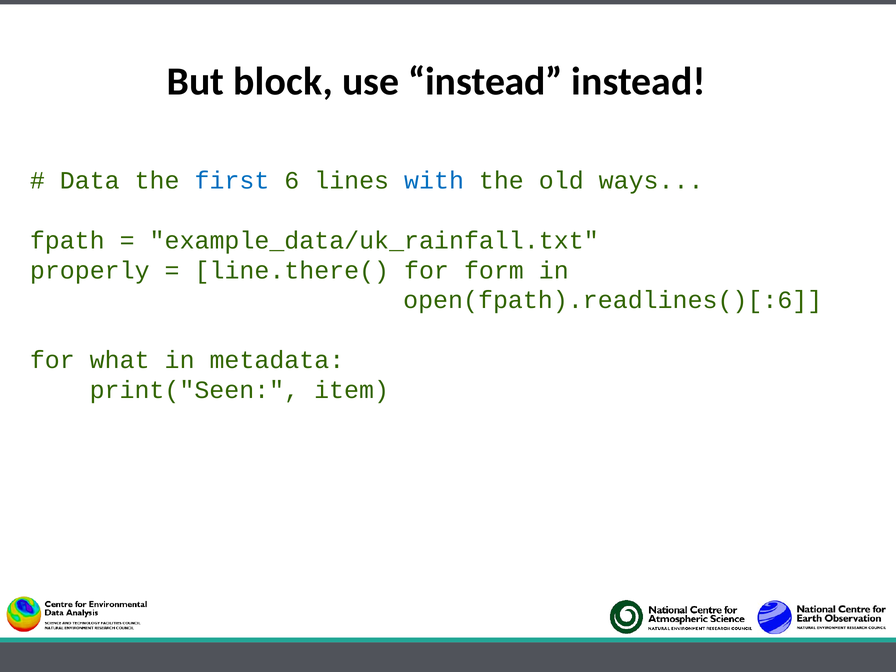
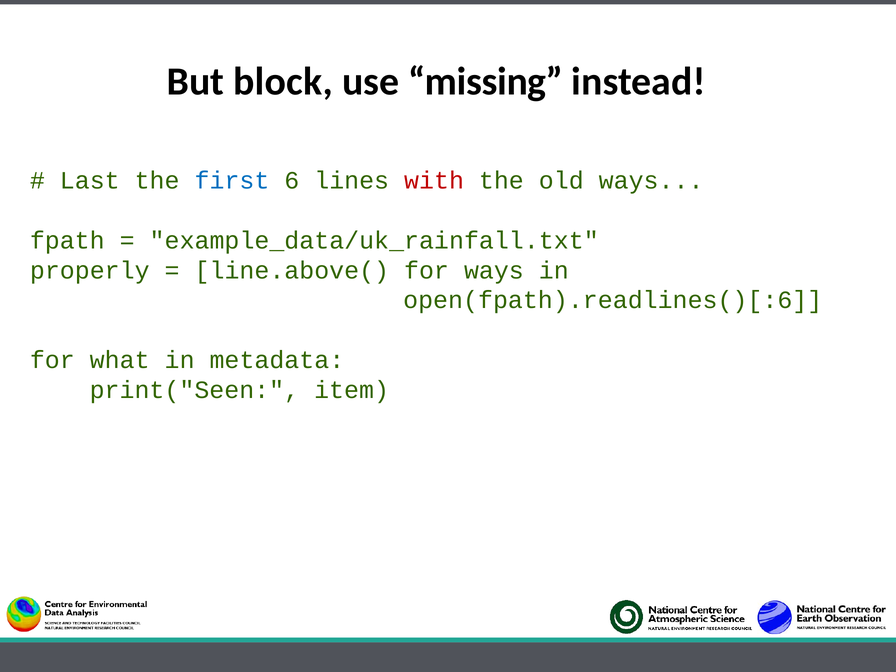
use instead: instead -> missing
Data: Data -> Last
with colour: blue -> red
line.there(: line.there( -> line.above(
for form: form -> ways
